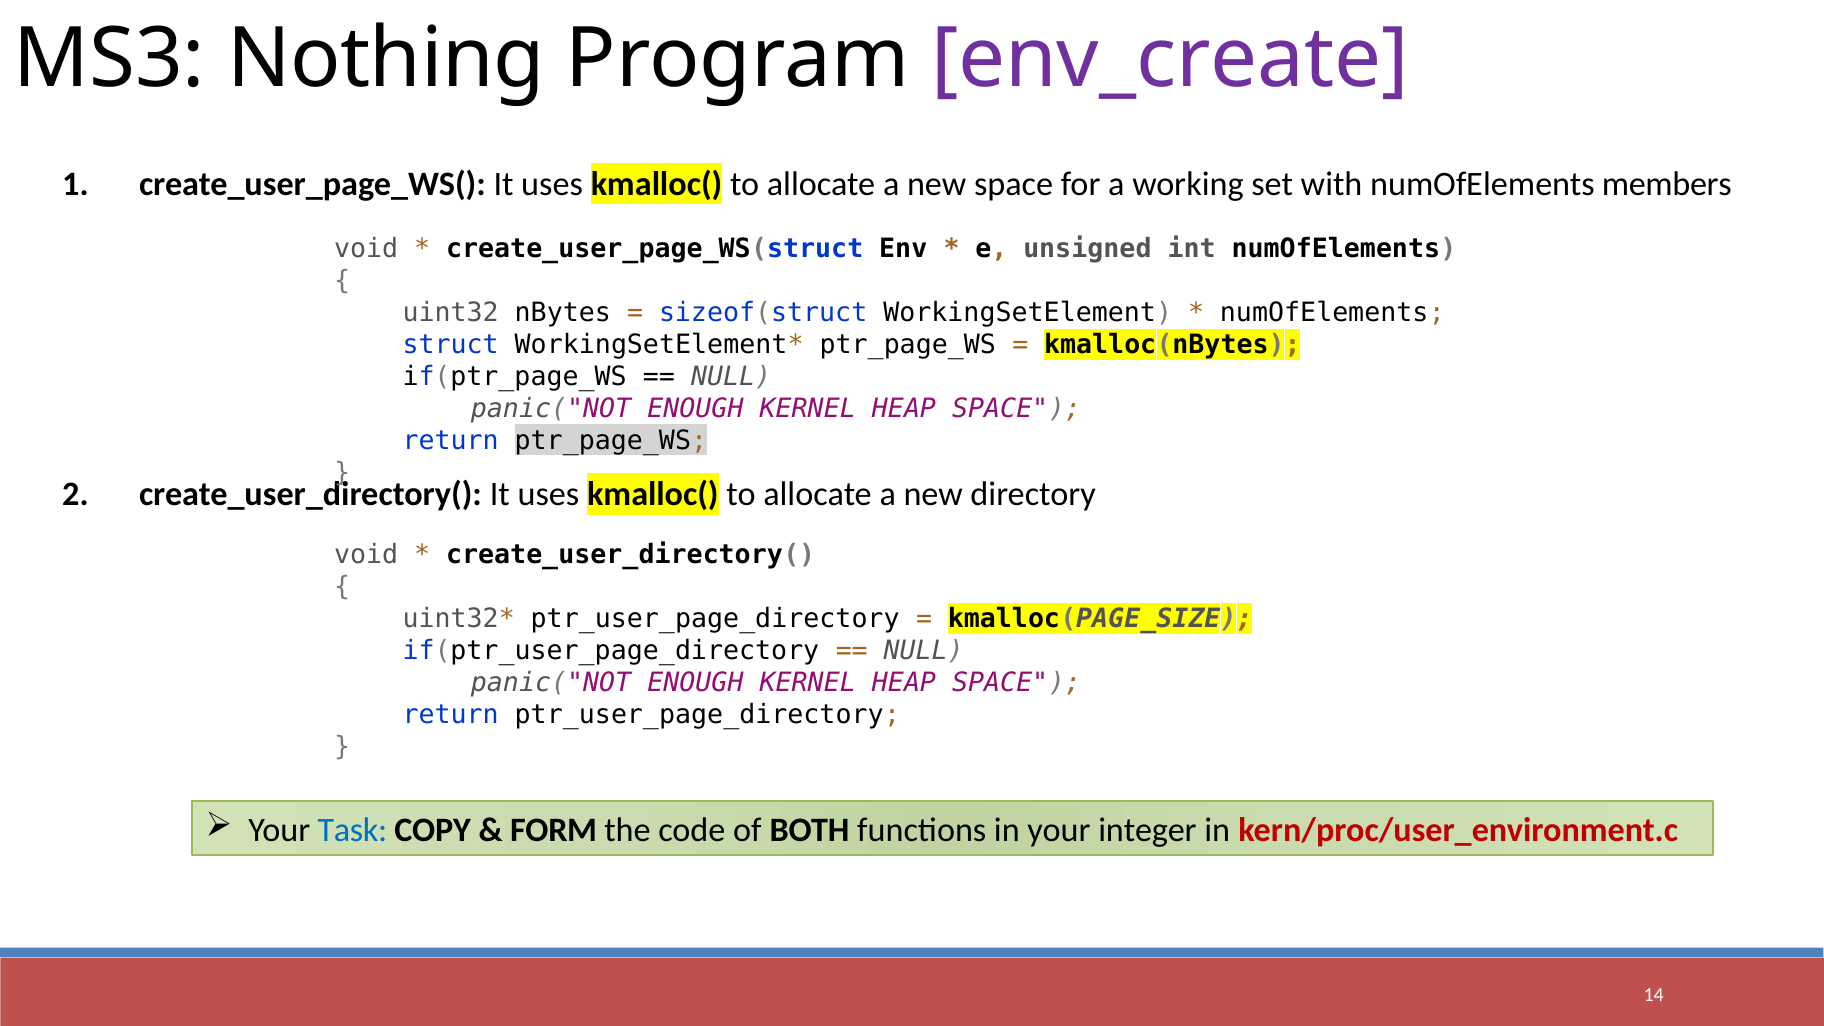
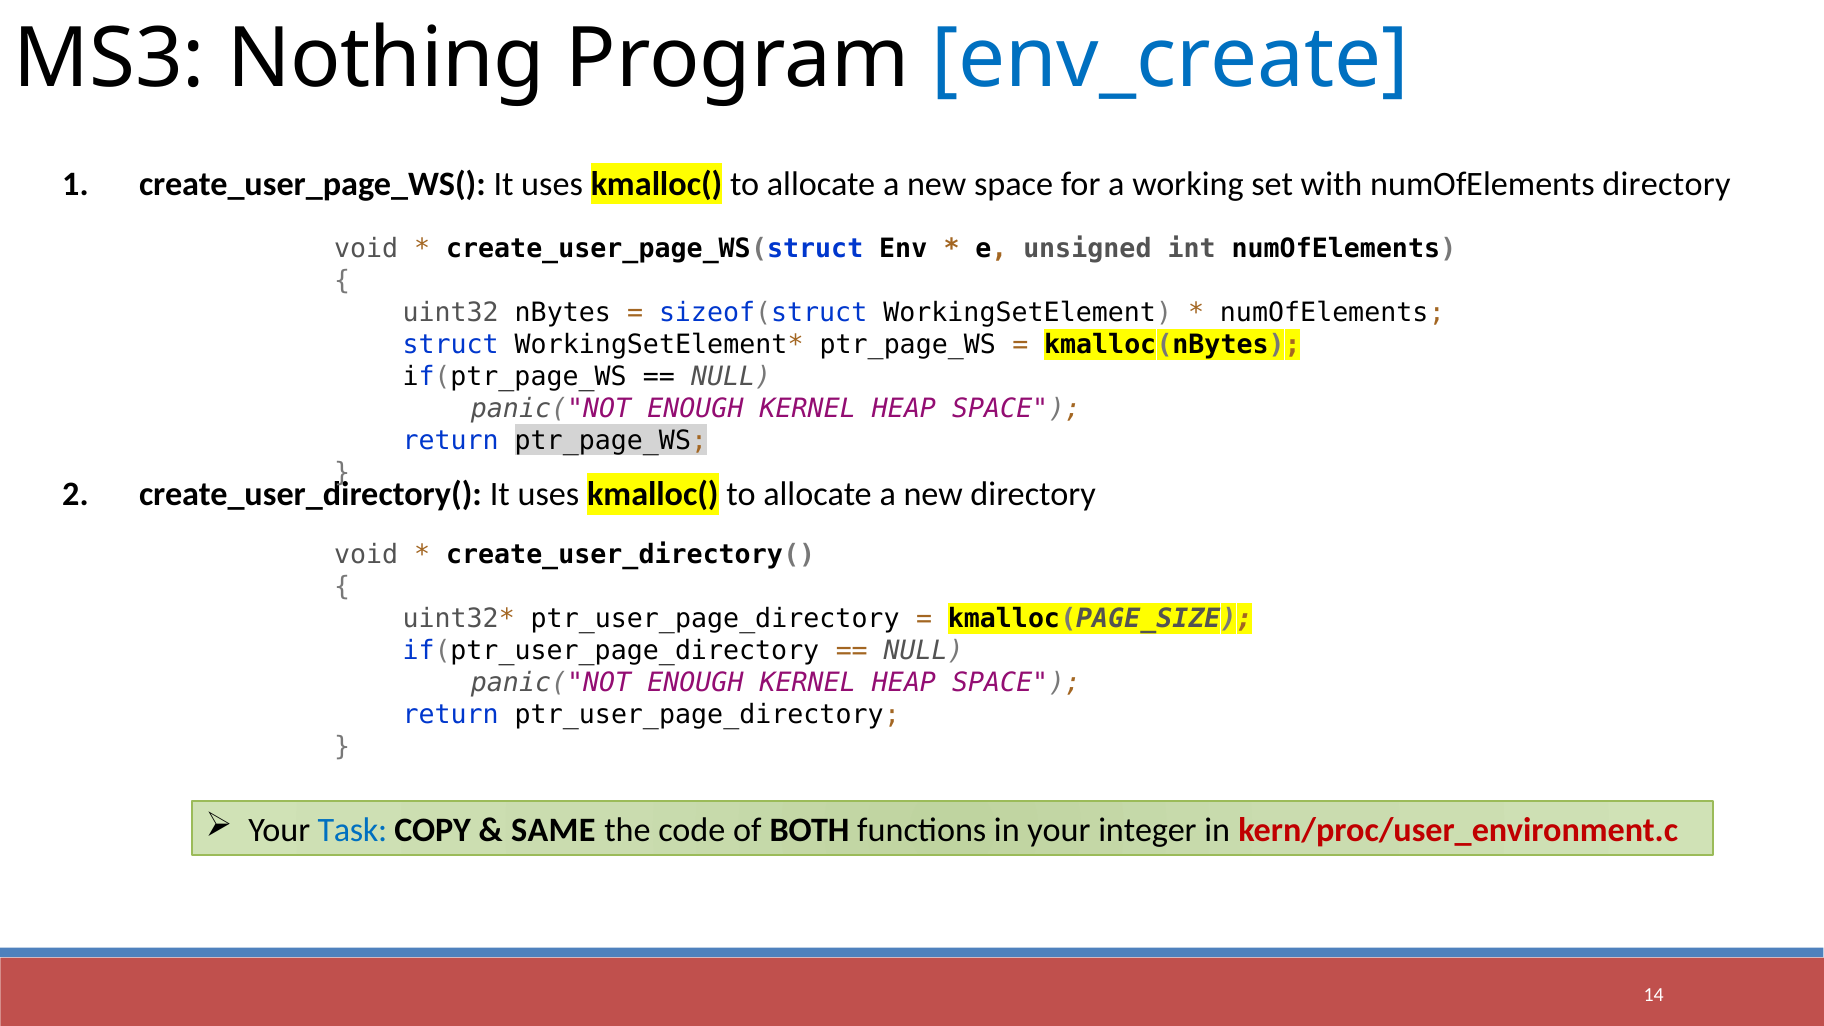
env_create colour: purple -> blue
members at (1667, 184): members -> directory
FORM: FORM -> SAME
